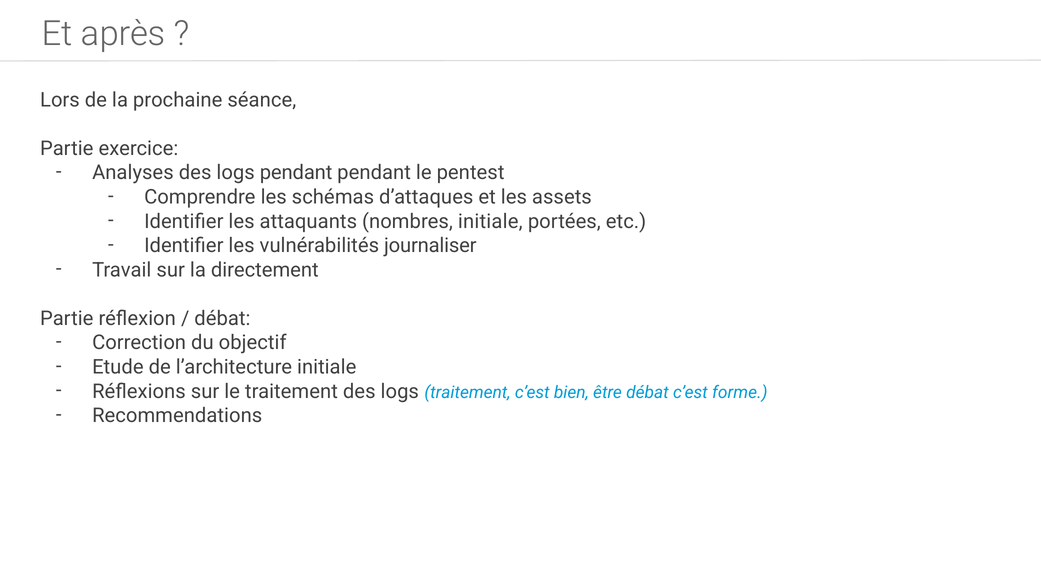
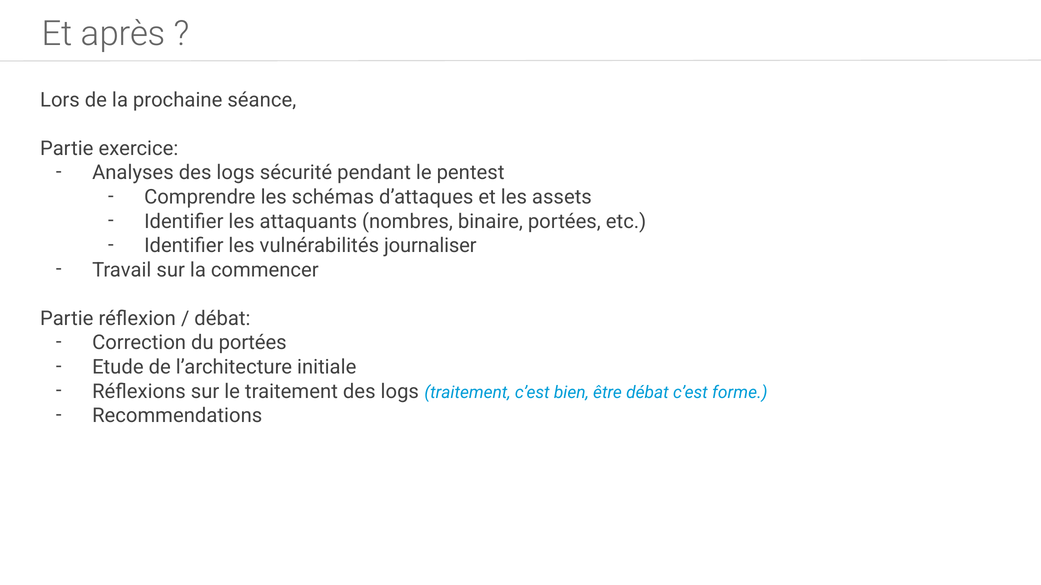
logs pendant: pendant -> sécurité
nombres initiale: initiale -> binaire
directement: directement -> commencer
du objectif: objectif -> portées
